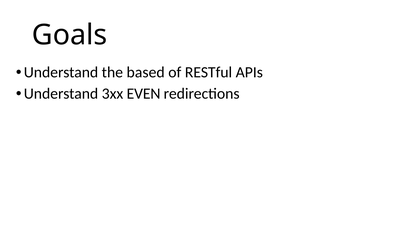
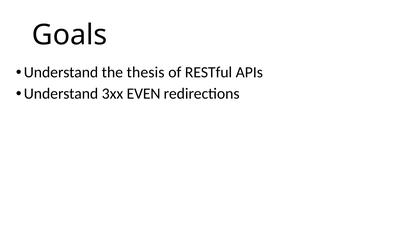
based: based -> thesis
